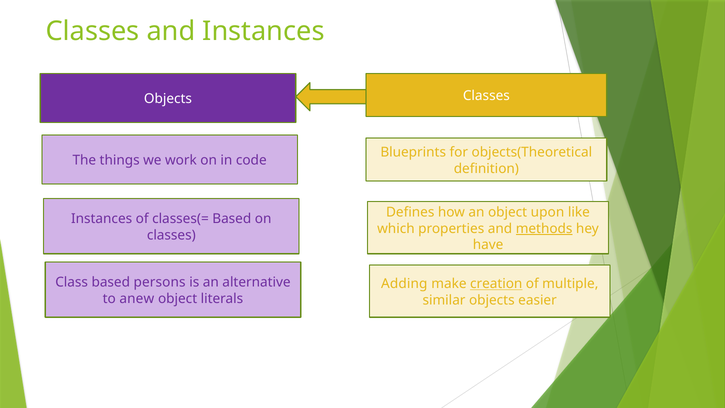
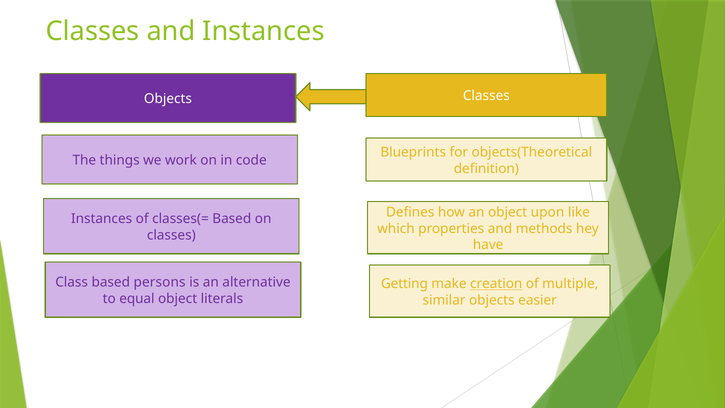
methods underline: present -> none
Adding: Adding -> Getting
anew: anew -> equal
